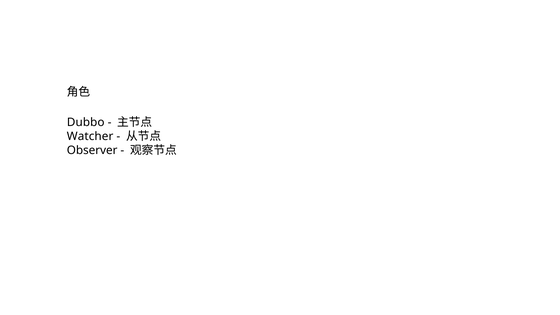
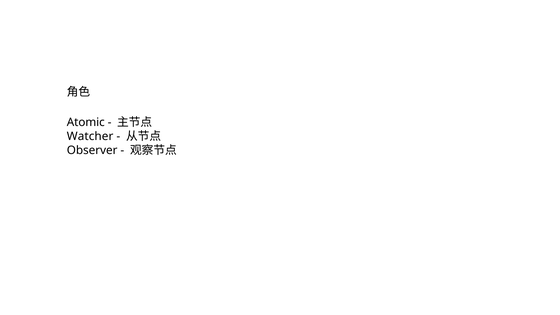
Dubbo: Dubbo -> Atomic
